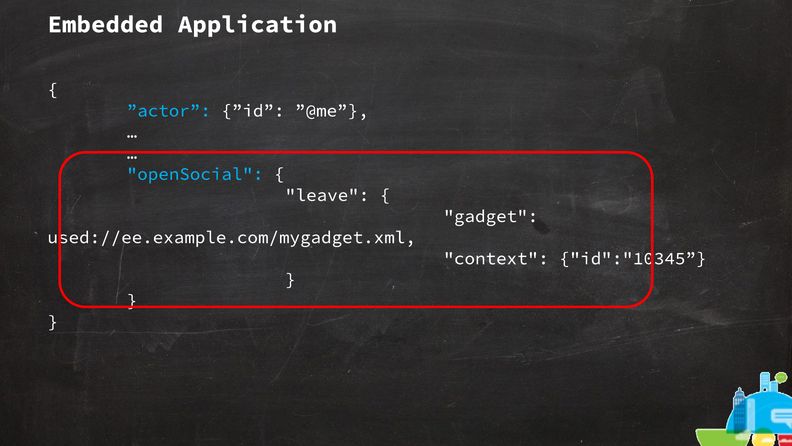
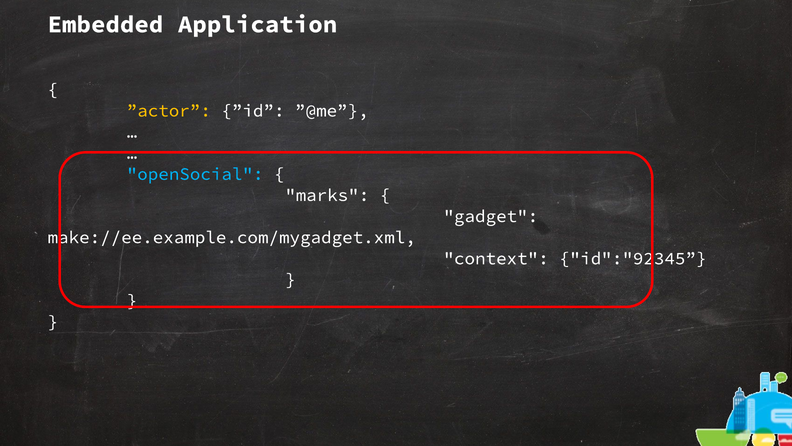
”actor colour: light blue -> yellow
leave: leave -> marks
used://ee.example.com/mygadget.xml: used://ee.example.com/mygadget.xml -> make://ee.example.com/mygadget.xml
id":"10345: id":"10345 -> id":"92345
